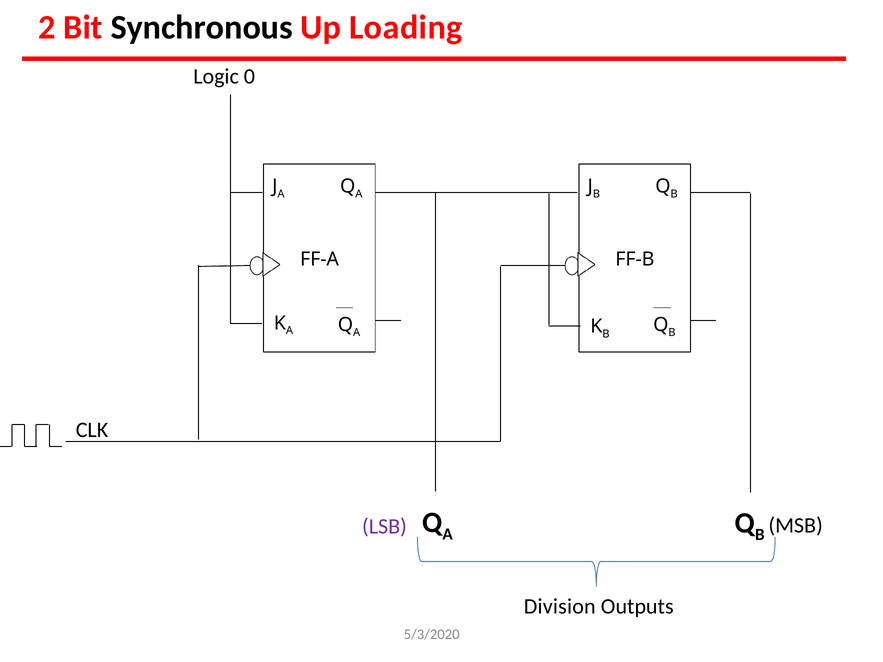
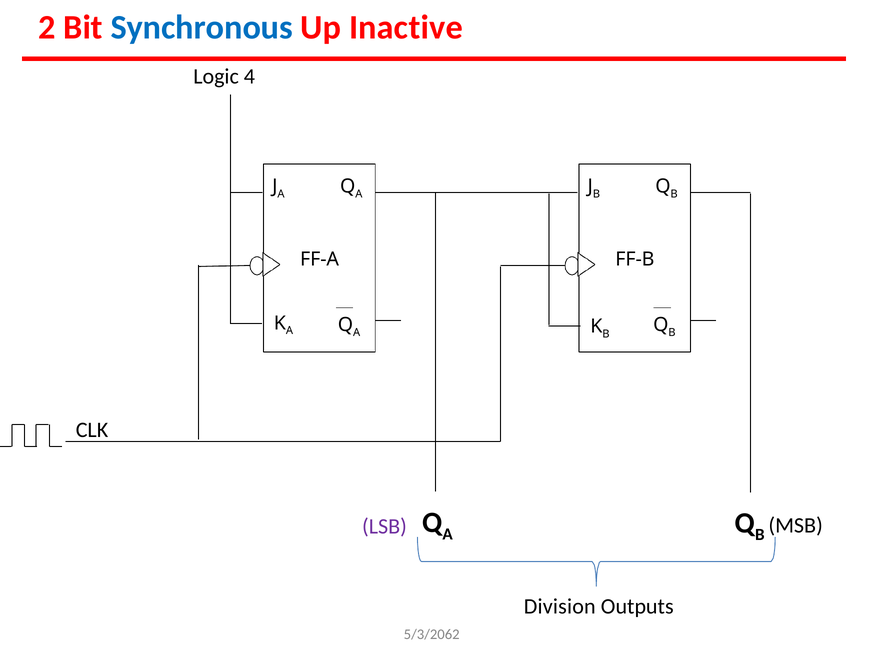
Synchronous colour: black -> blue
Loading: Loading -> Inactive
0: 0 -> 4
5/3/2020: 5/3/2020 -> 5/3/2062
